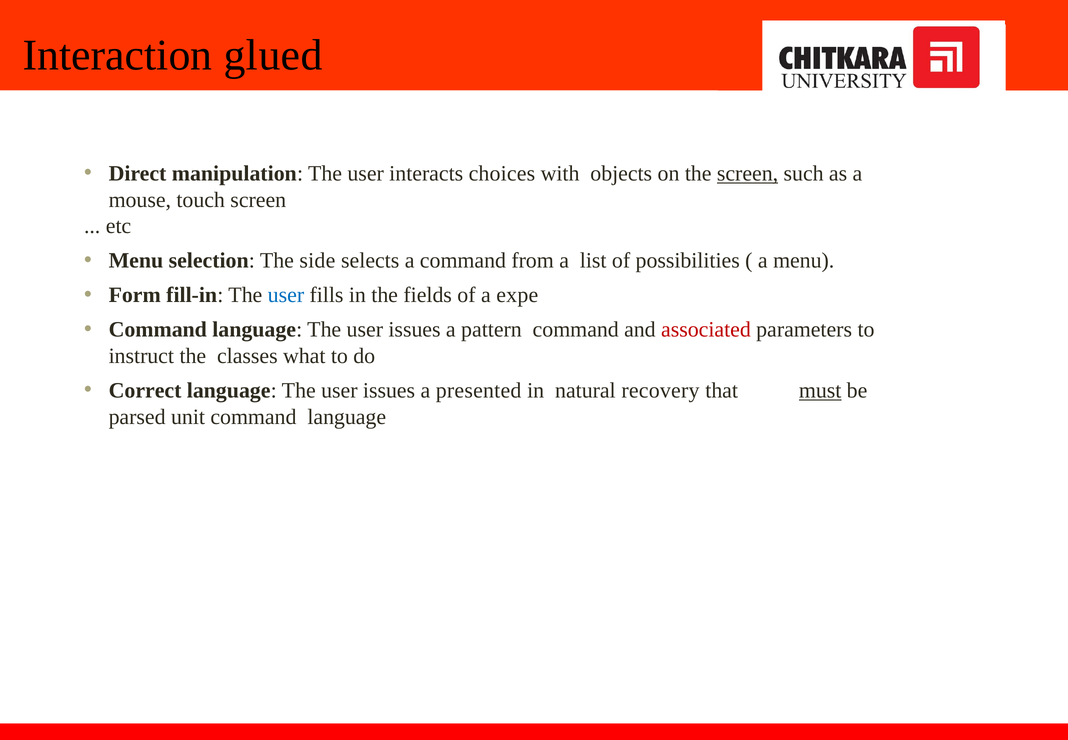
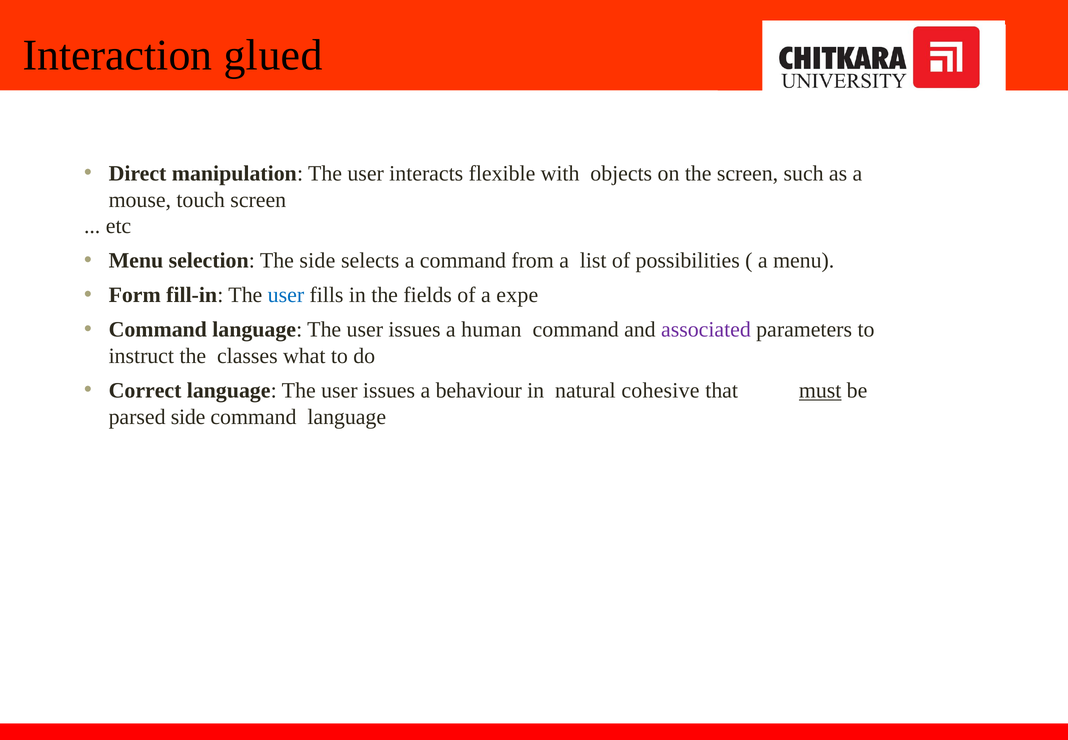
choices: choices -> flexible
screen at (748, 173) underline: present -> none
pattern: pattern -> human
associated colour: red -> purple
presented: presented -> behaviour
recovery: recovery -> cohesive
parsed unit: unit -> side
